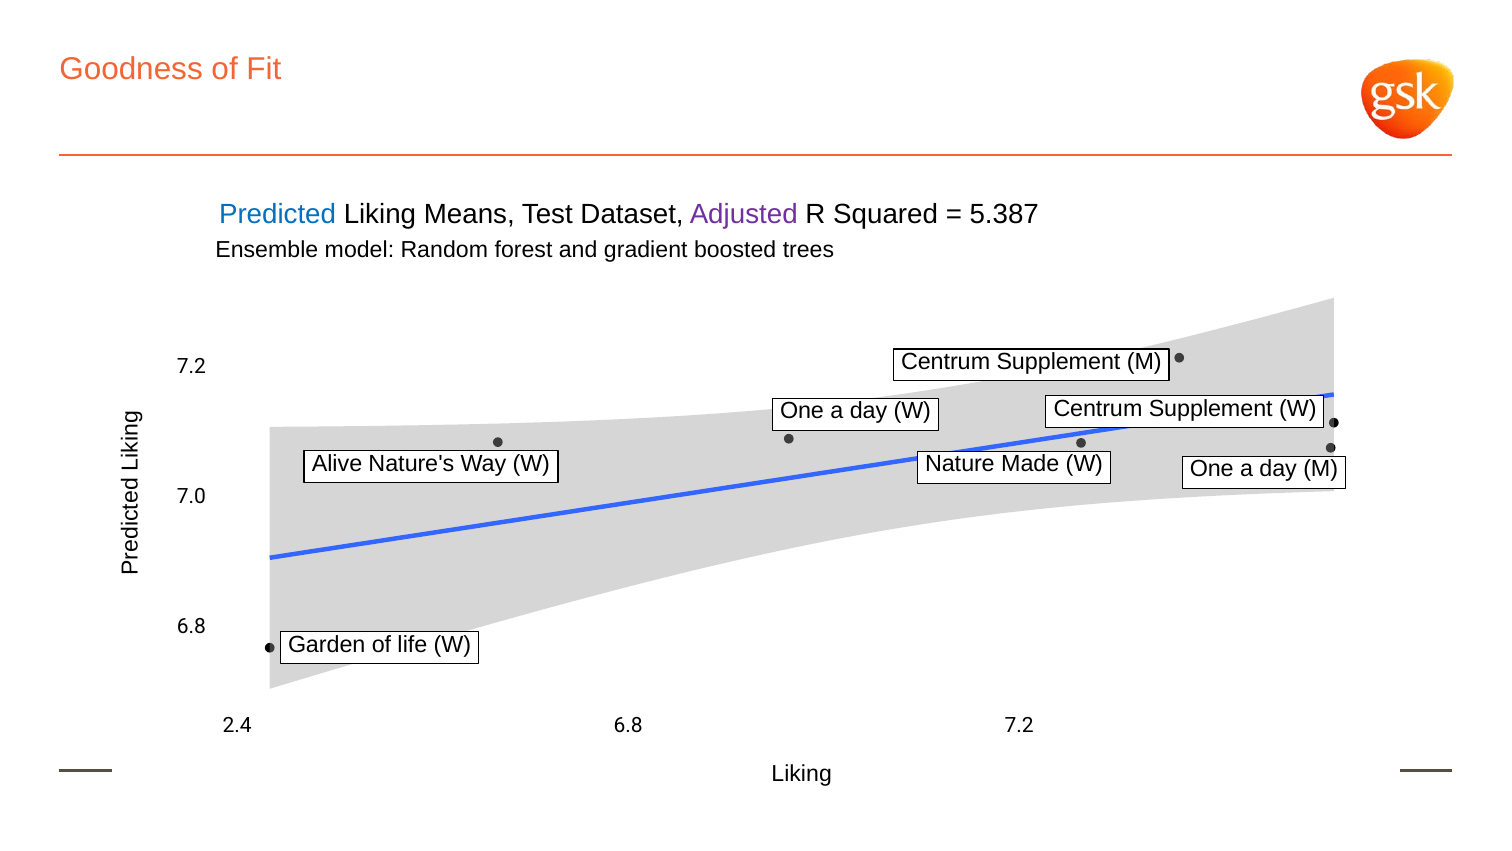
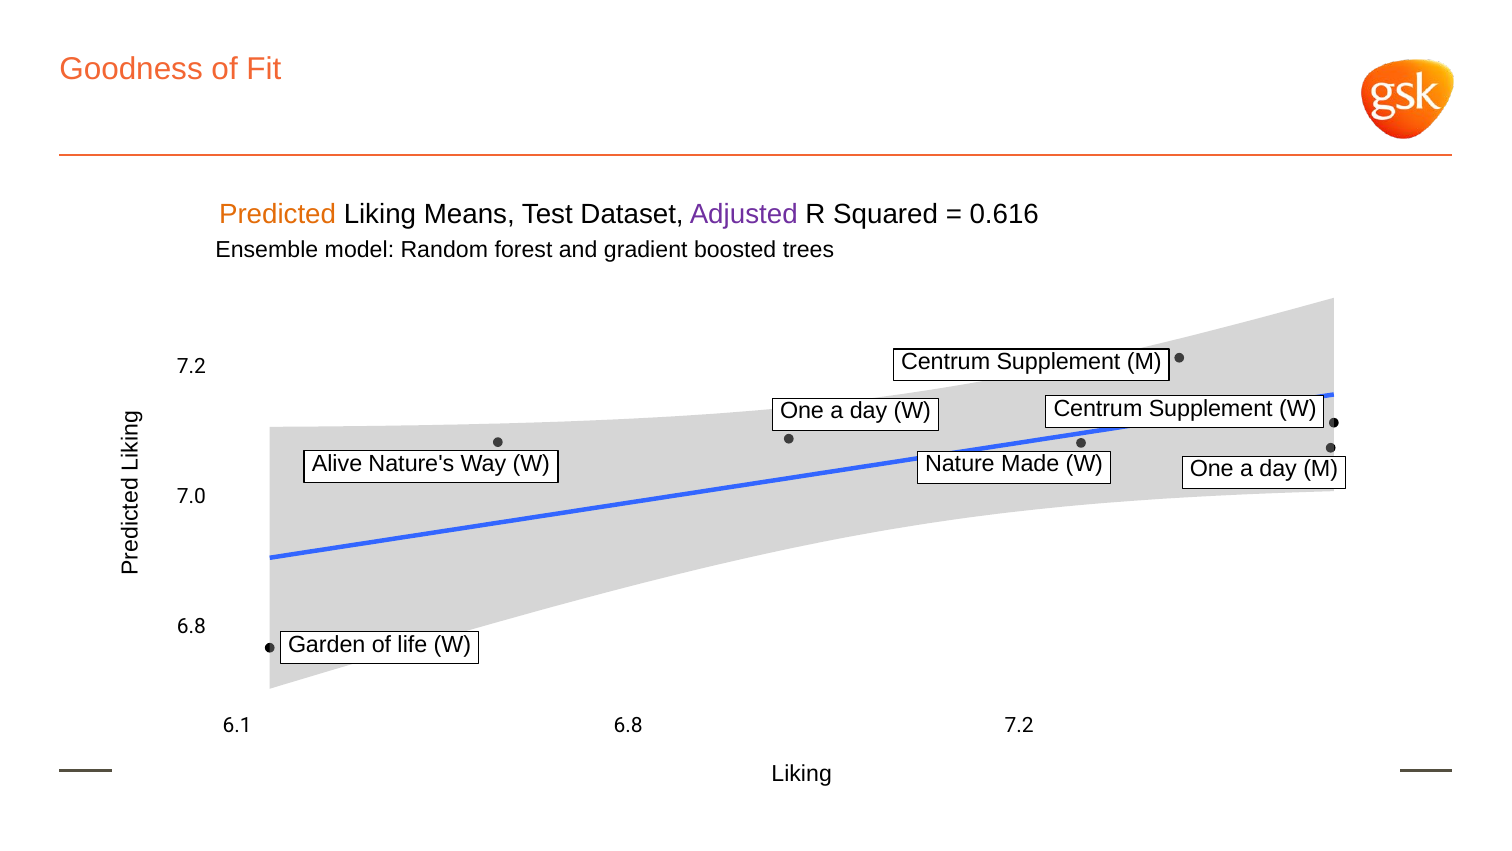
Predicted colour: blue -> orange
5.387: 5.387 -> 0.616
2.4: 2.4 -> 6.1
